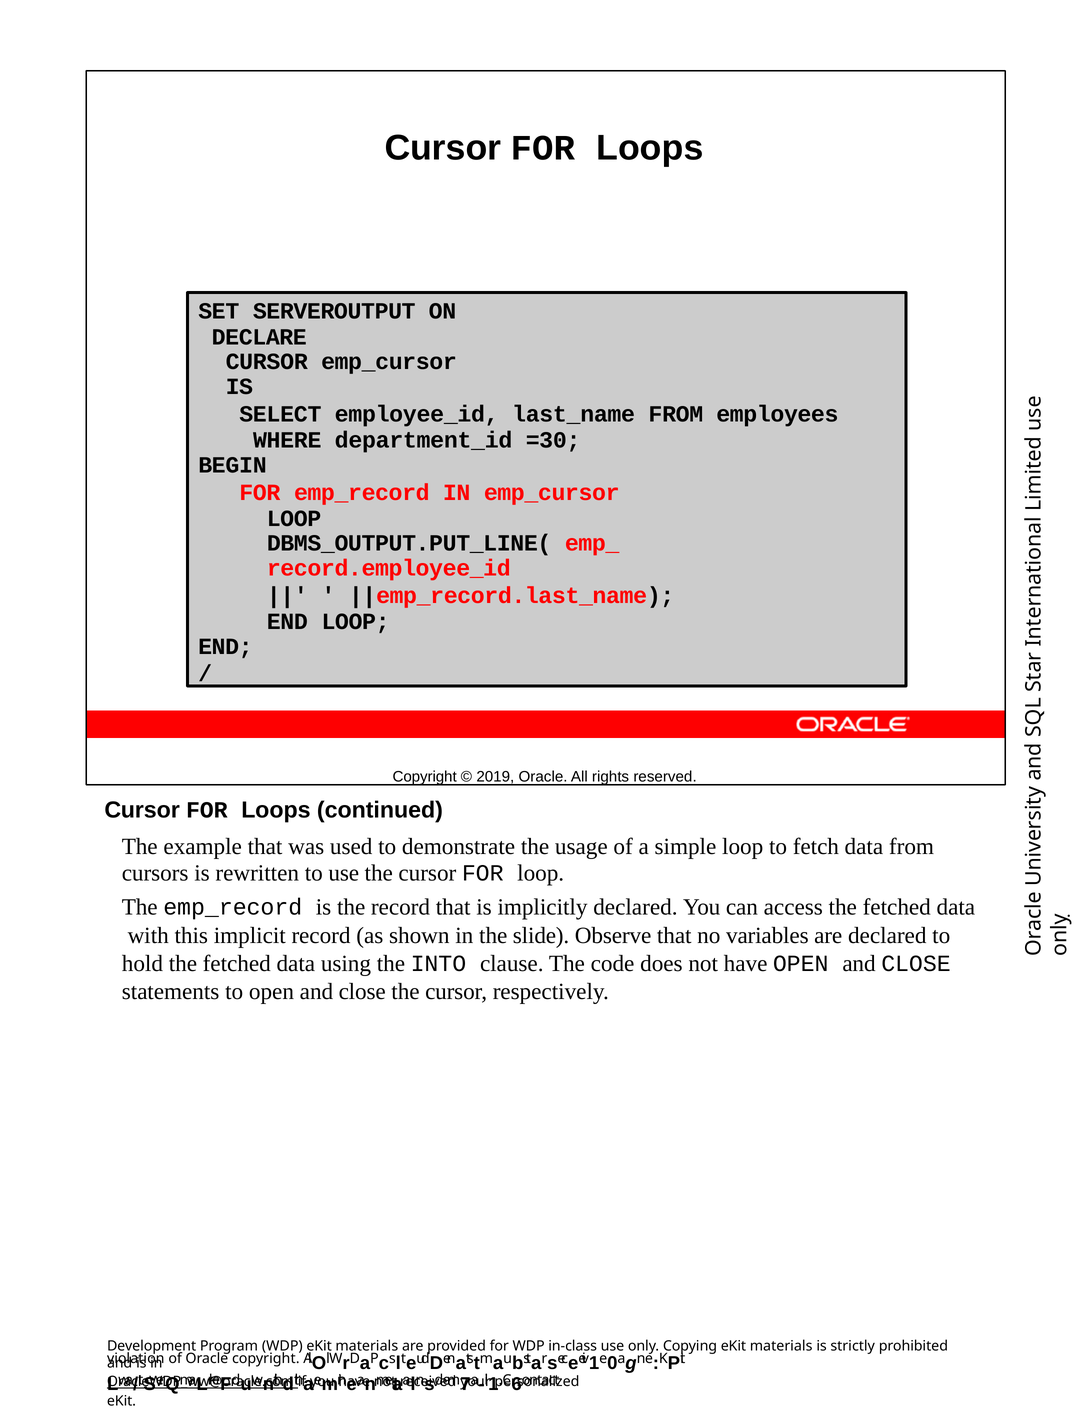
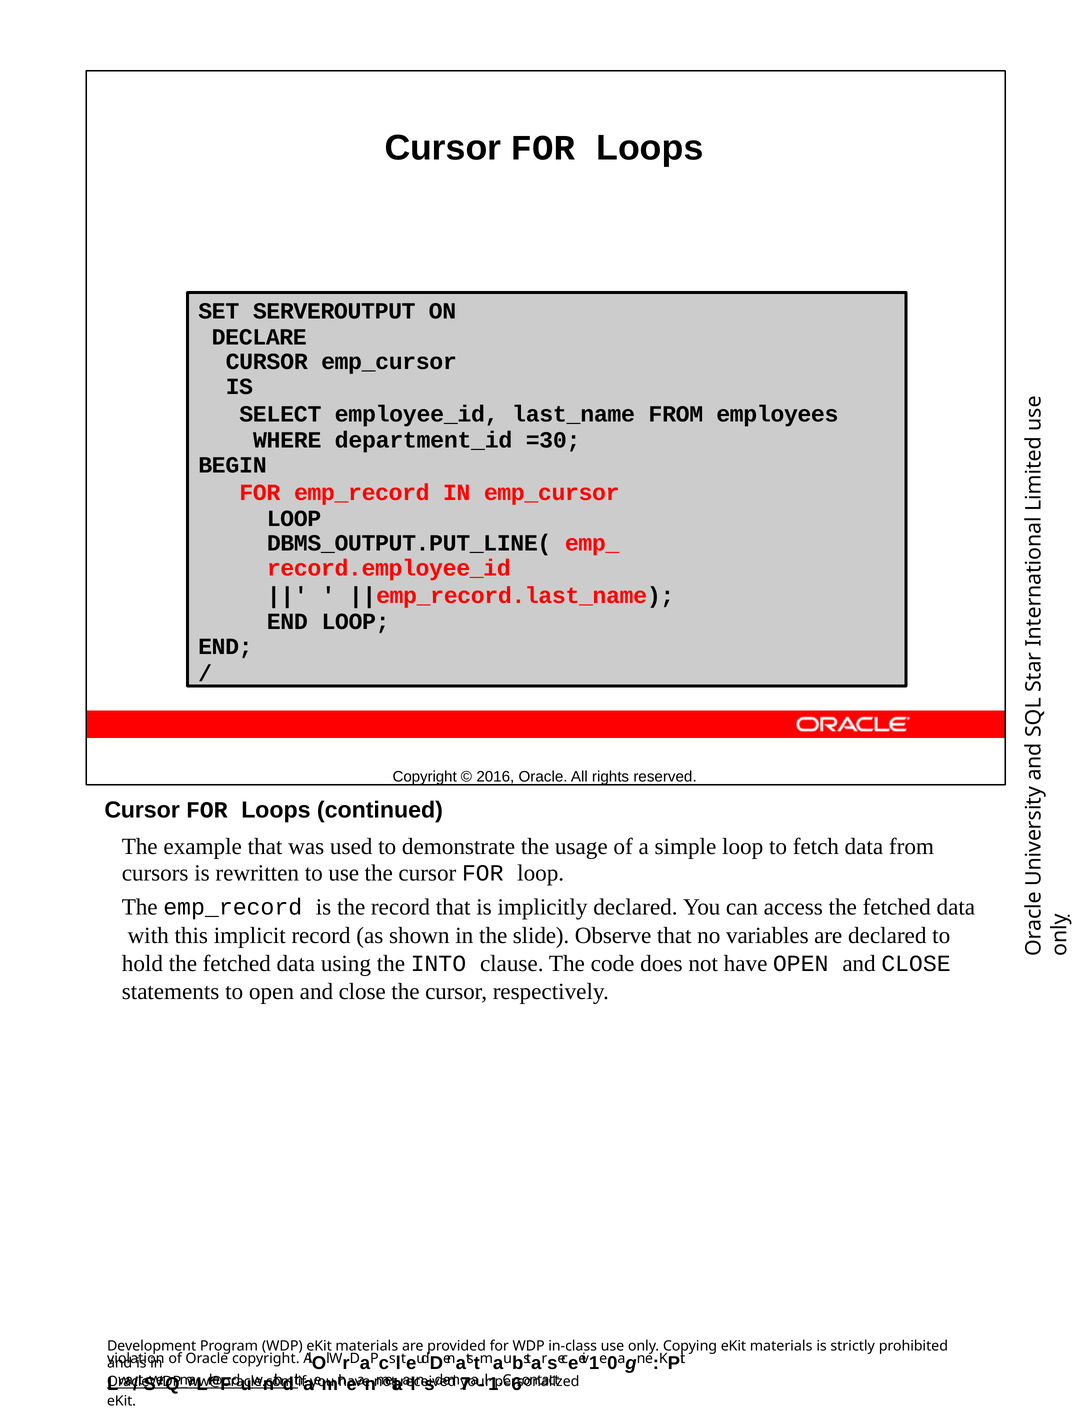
2019: 2019 -> 2016
